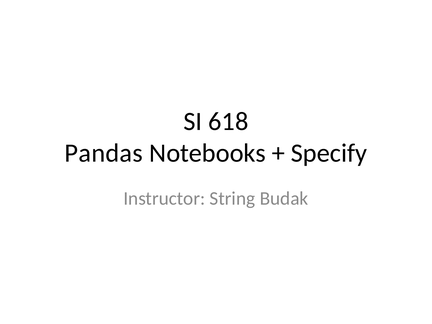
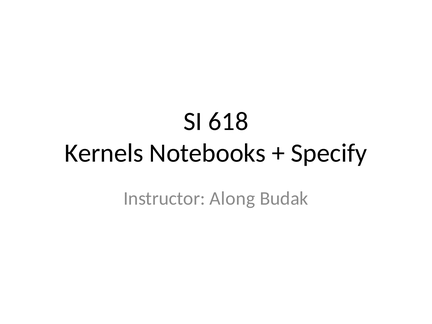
Pandas: Pandas -> Kernels
String: String -> Along
